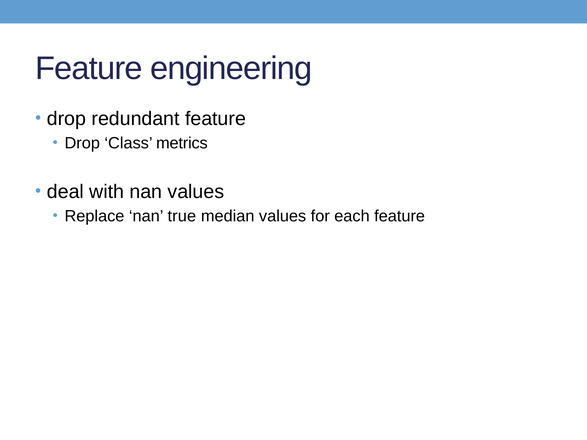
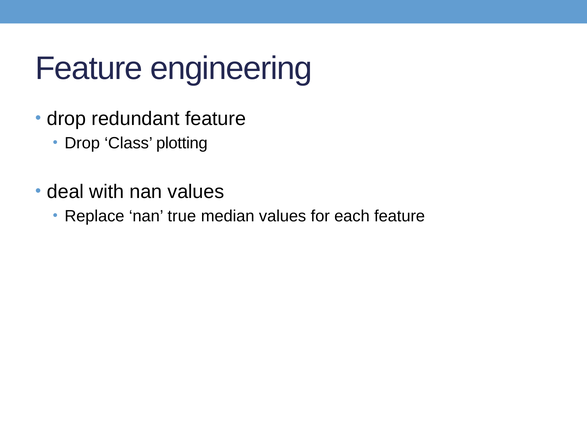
metrics: metrics -> plotting
